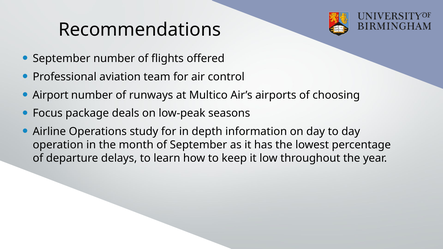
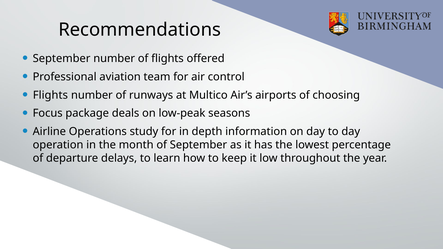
Airport at (51, 95): Airport -> Flights
